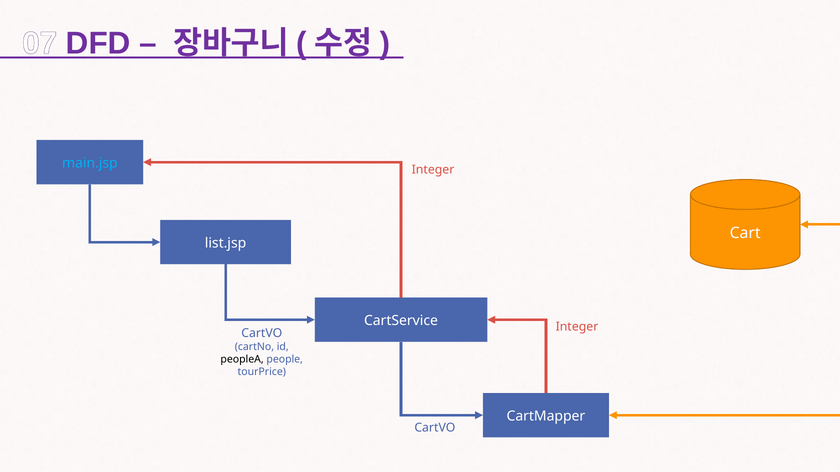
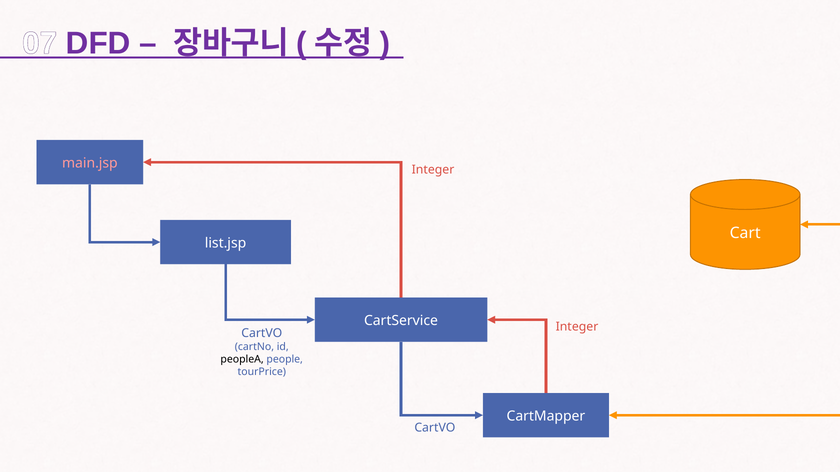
main.jsp colour: light blue -> pink
